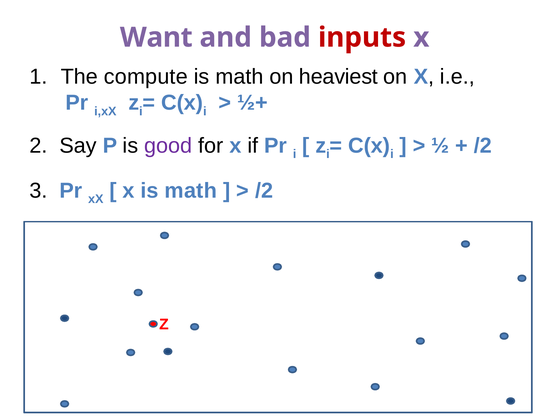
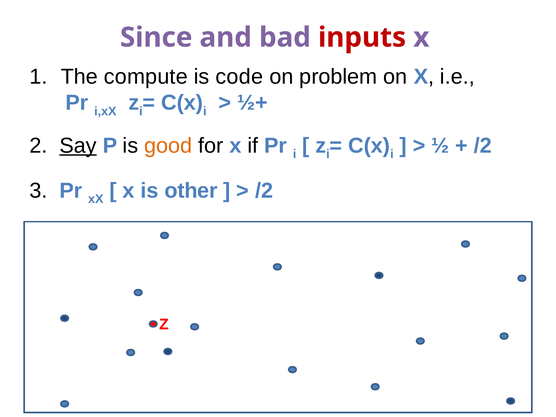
Want: Want -> Since
math at (239, 77): math -> code
heaviest: heaviest -> problem
Say underline: none -> present
good colour: purple -> orange
x is math: math -> other
